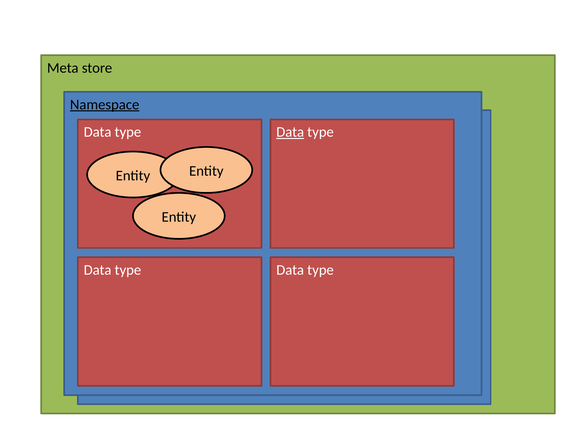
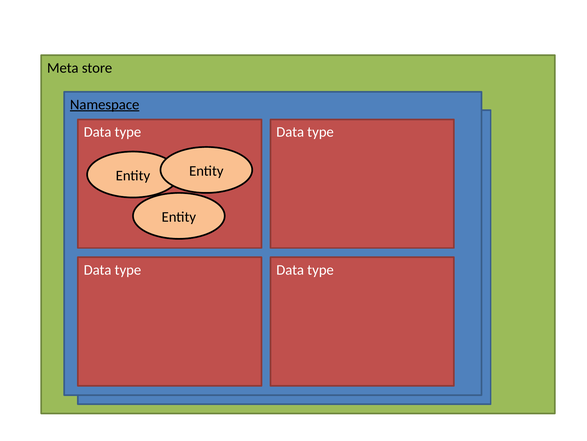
Data at (290, 132) underline: present -> none
